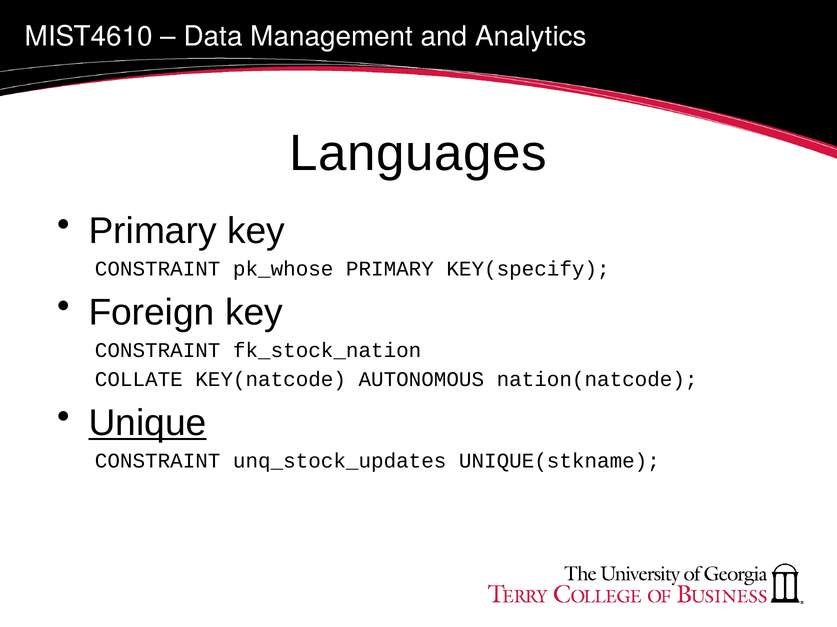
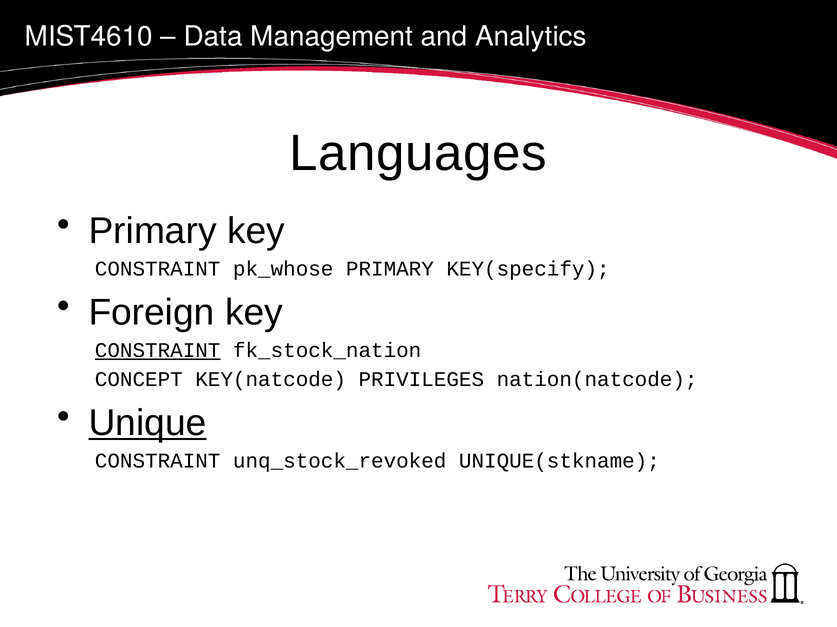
CONSTRAINT at (158, 351) underline: none -> present
COLLATE: COLLATE -> CONCEPT
AUTONOMOUS: AUTONOMOUS -> PRIVILEGES
unq_stock_updates: unq_stock_updates -> unq_stock_revoked
